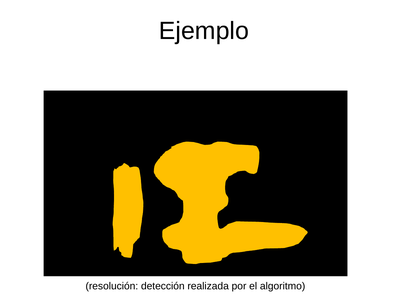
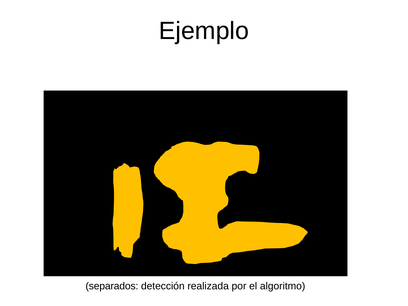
resolución: resolución -> separados
